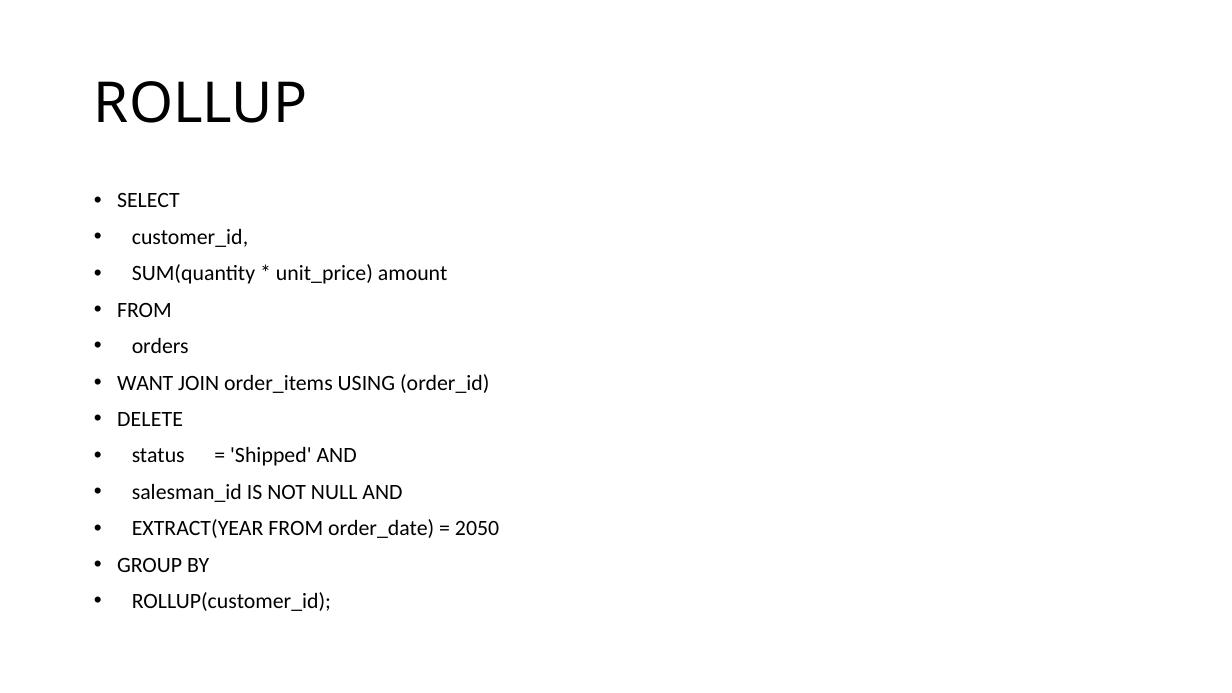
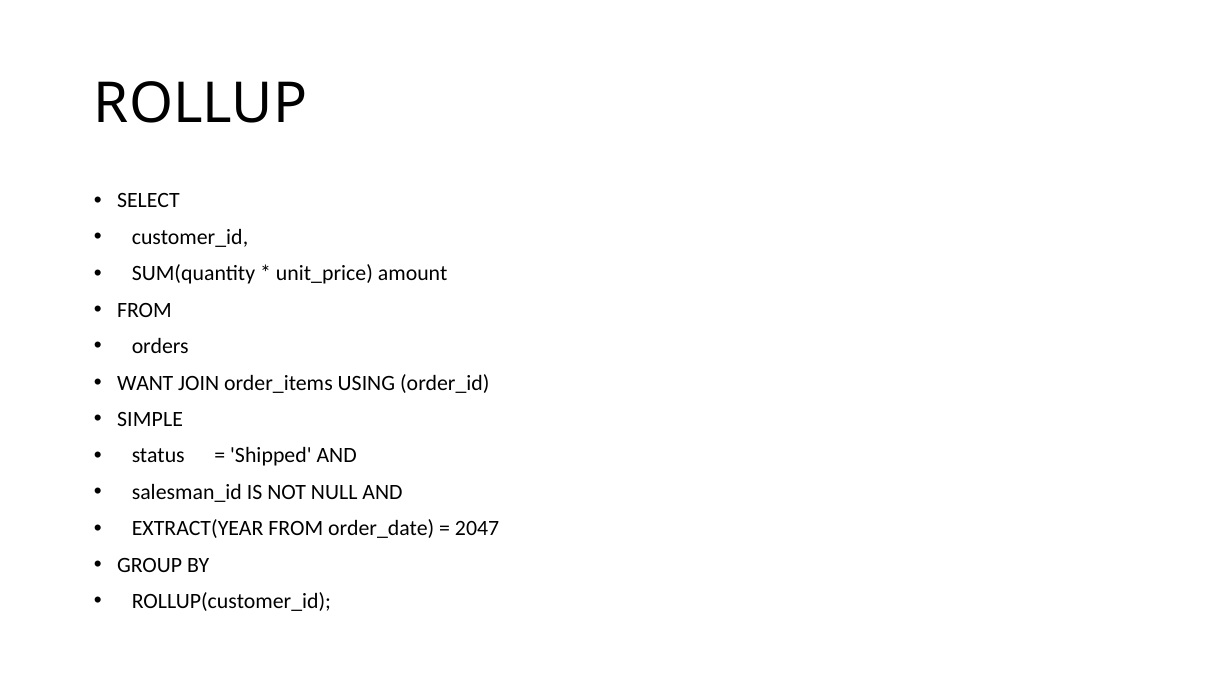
DELETE: DELETE -> SIMPLE
2050: 2050 -> 2047
